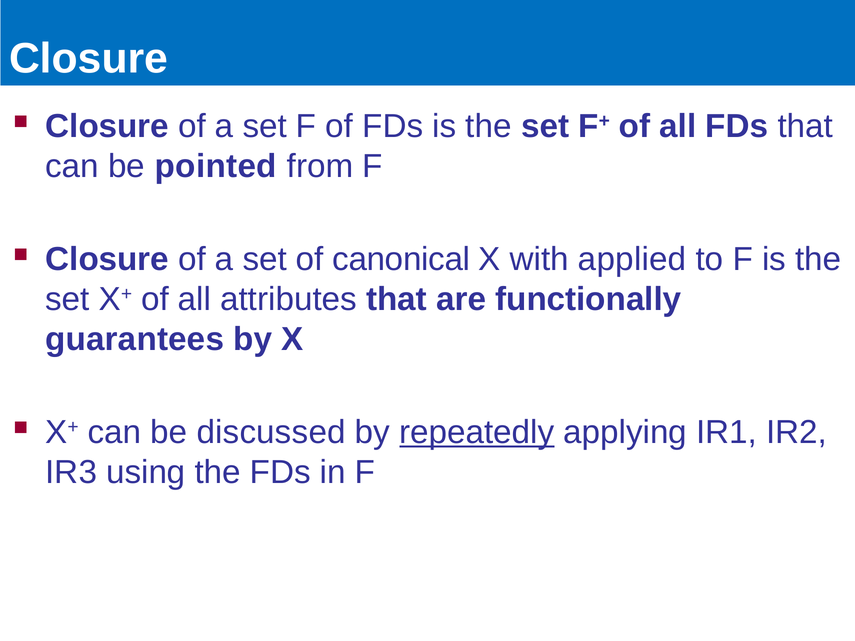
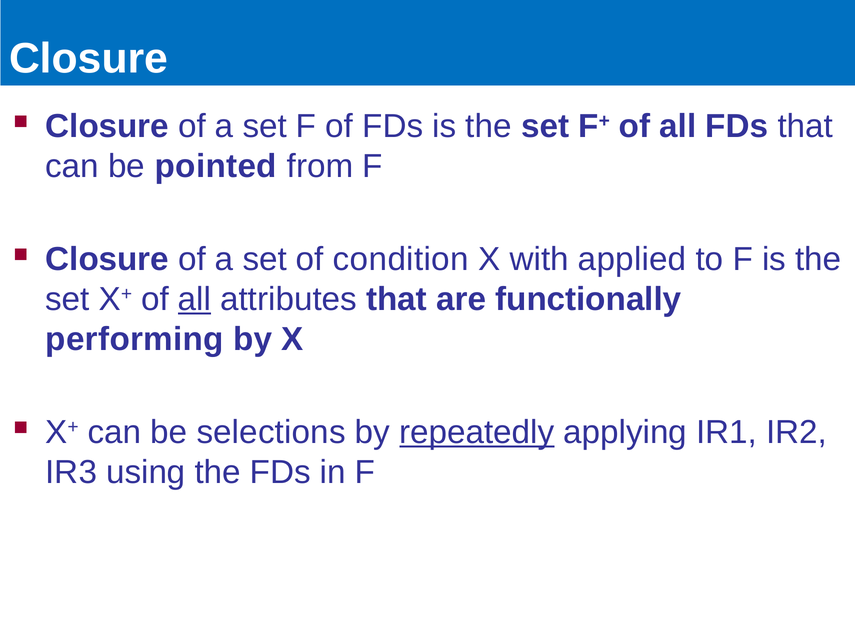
canonical: canonical -> condition
all at (195, 299) underline: none -> present
guarantees: guarantees -> performing
discussed: discussed -> selections
